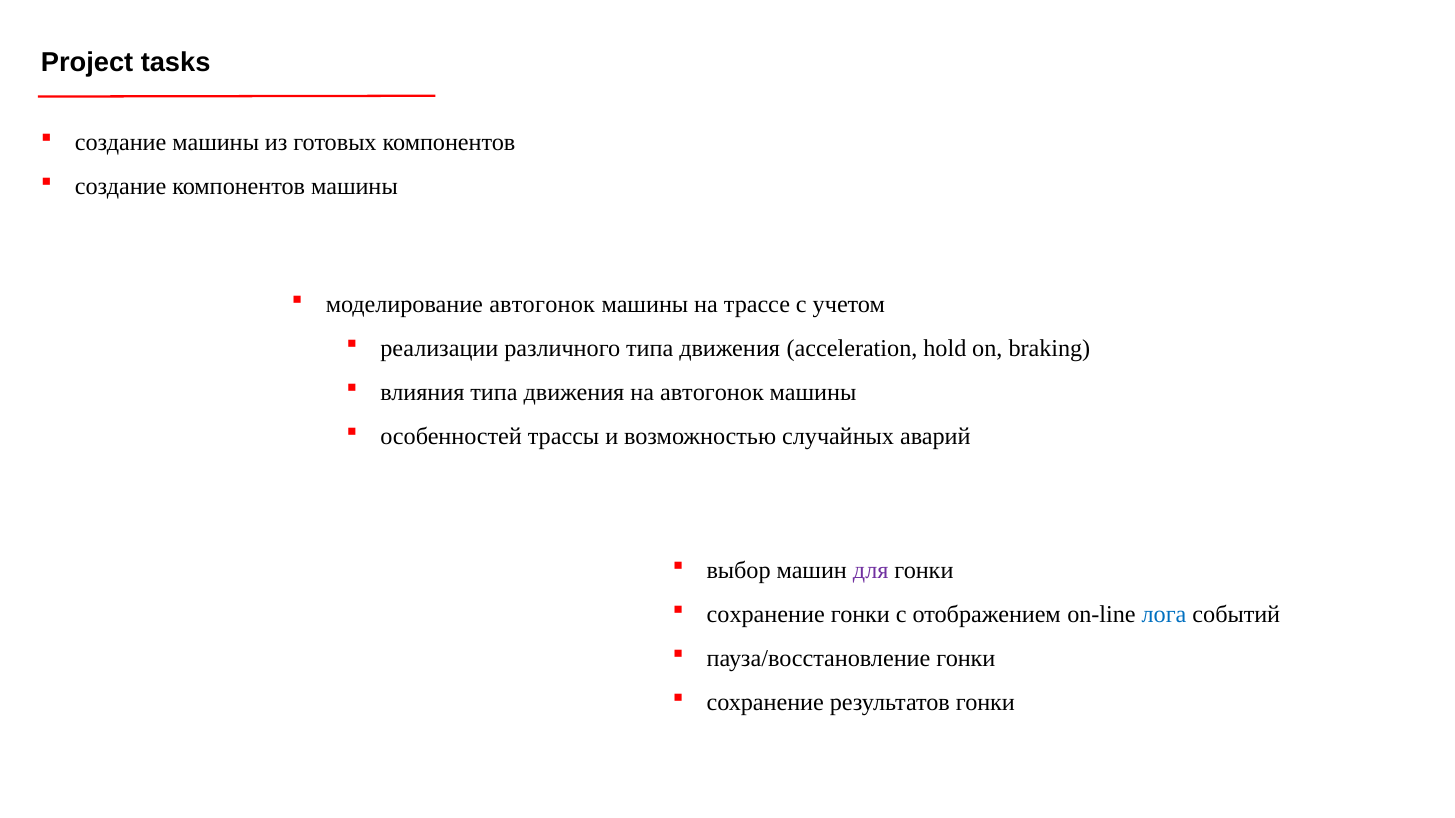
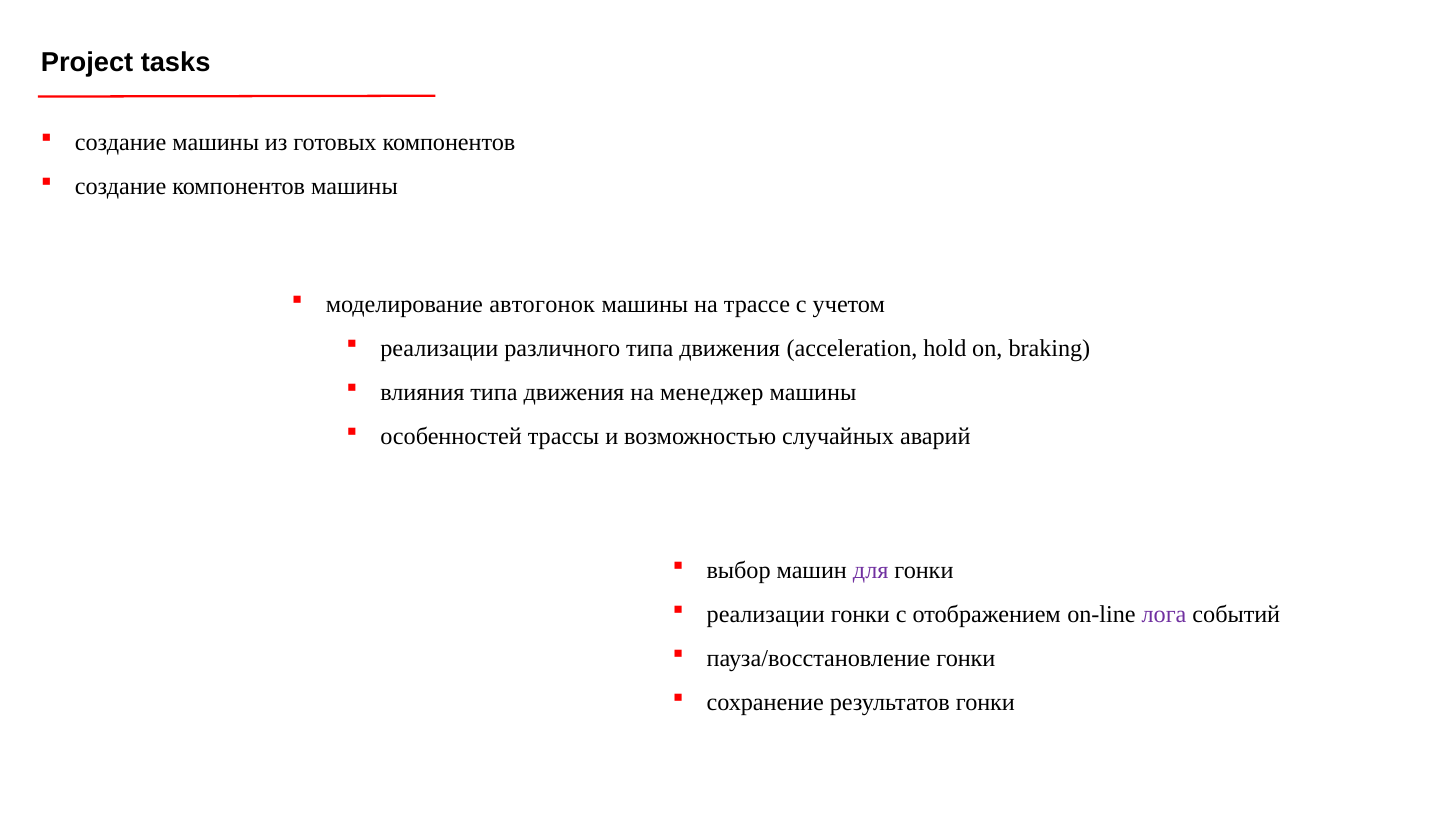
на автогонок: автогонок -> менеджер
сохранение at (766, 615): сохранение -> реализации
лога colour: blue -> purple
